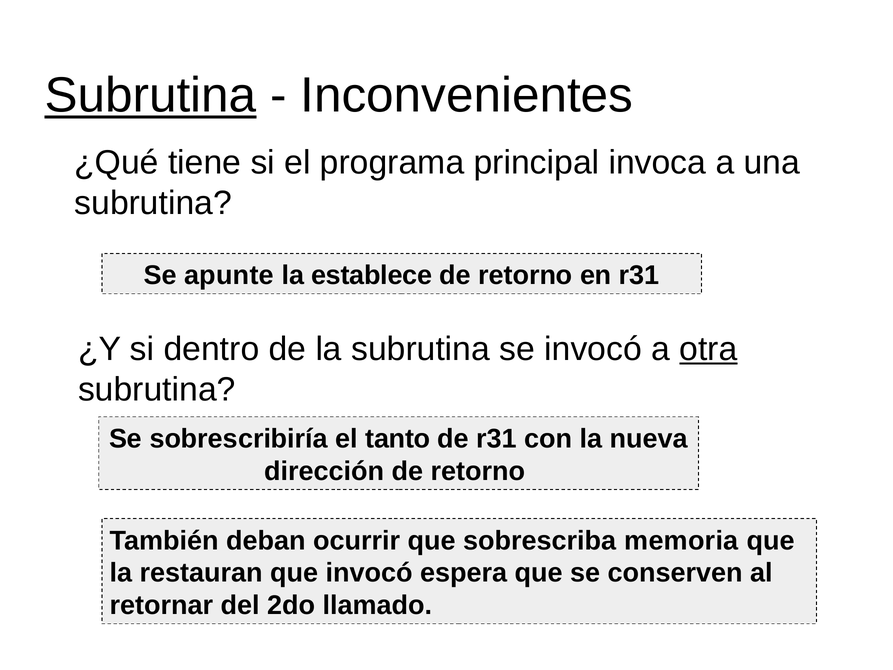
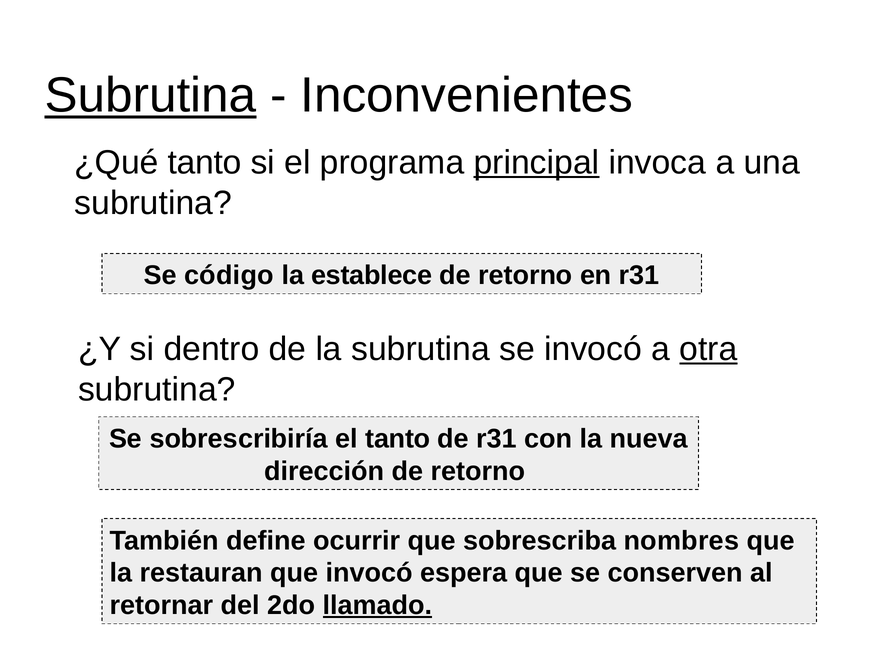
¿Qué tiene: tiene -> tanto
principal underline: none -> present
apunte: apunte -> código
deban: deban -> define
memoria: memoria -> nombres
llamado underline: none -> present
